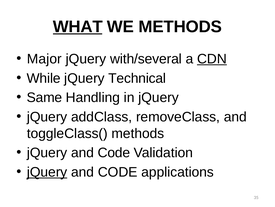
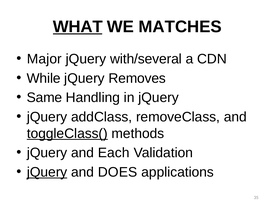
WE METHODS: METHODS -> MATCHES
CDN underline: present -> none
Technical: Technical -> Removes
toggleClass( underline: none -> present
Code at (114, 152): Code -> Each
CODE at (118, 171): CODE -> DOES
